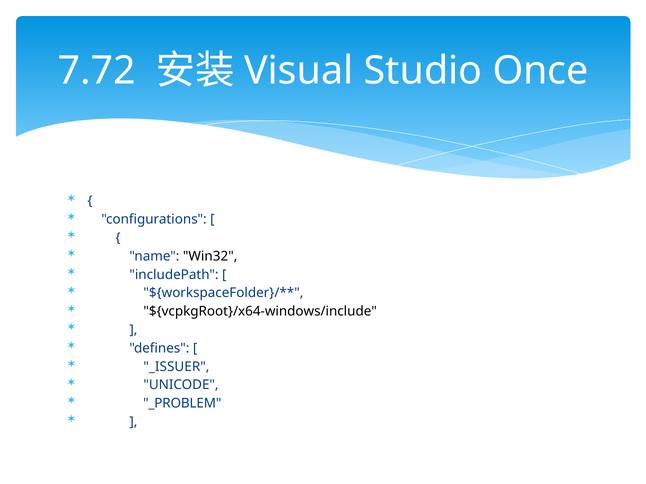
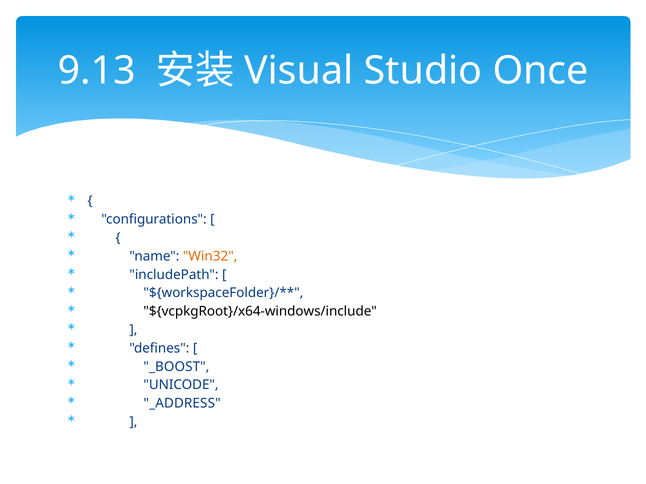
7.72: 7.72 -> 9.13
Win32 colour: black -> orange
_ISSUER: _ISSUER -> _BOOST
_PROBLEM: _PROBLEM -> _ADDRESS
